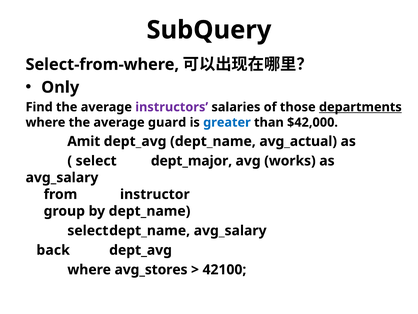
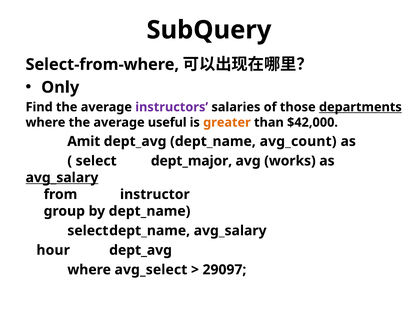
guard: guard -> useful
greater colour: blue -> orange
avg_actual: avg_actual -> avg_count
avg_salary at (62, 177) underline: none -> present
back: back -> hour
avg_stores: avg_stores -> avg_select
42100: 42100 -> 29097
